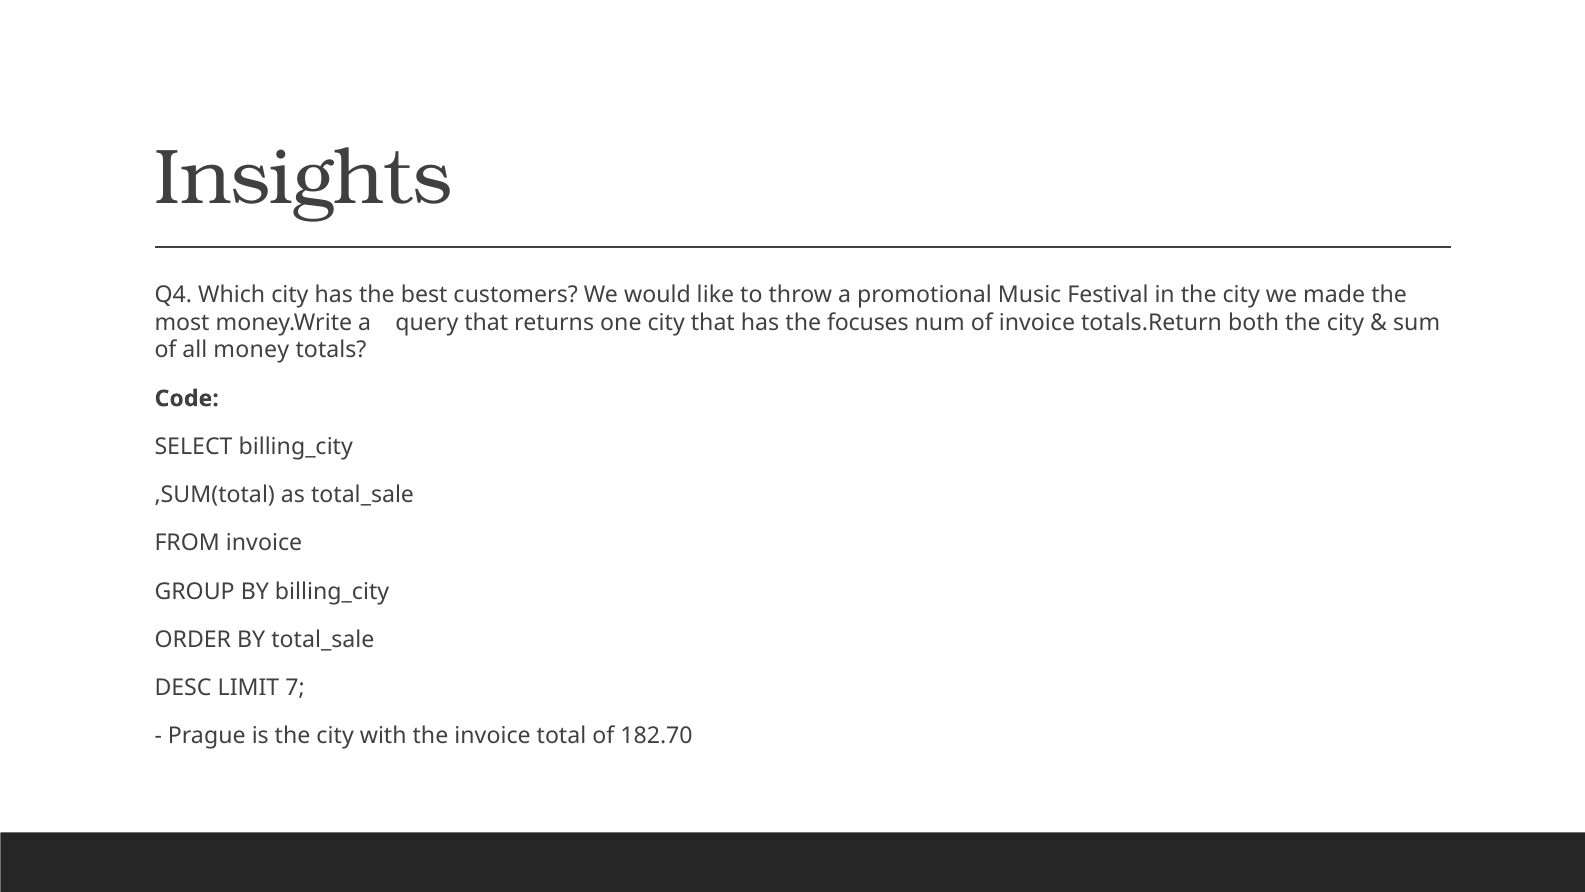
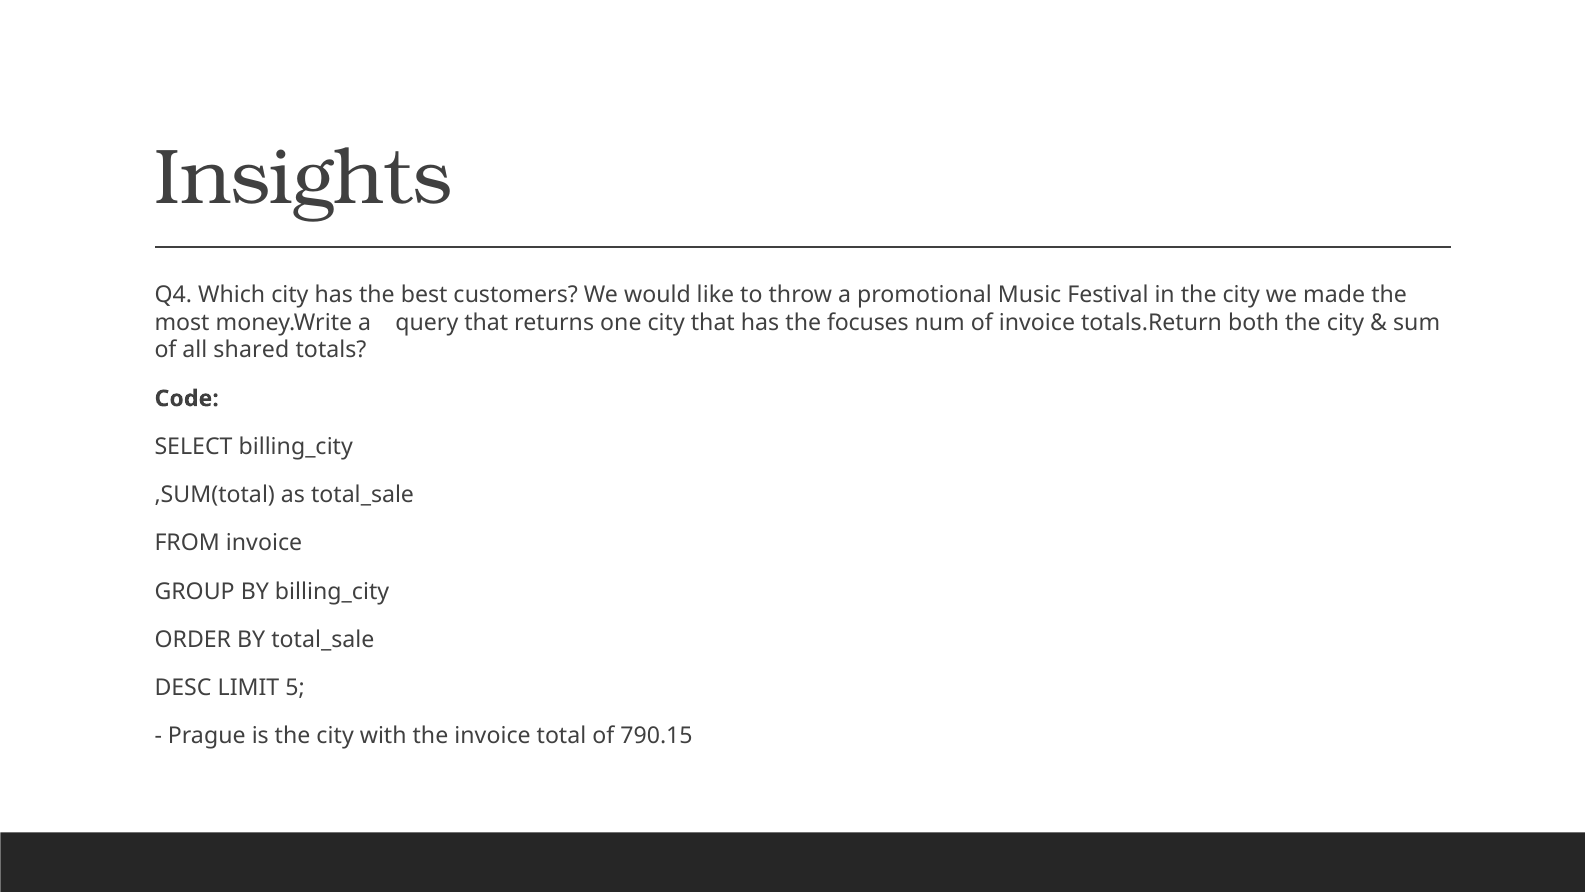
money: money -> shared
7: 7 -> 5
182.70: 182.70 -> 790.15
